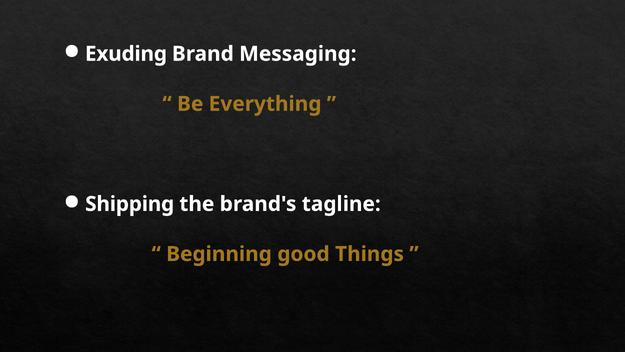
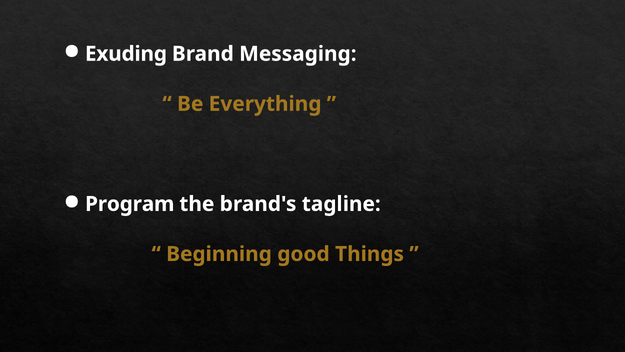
Shipping: Shipping -> Program
